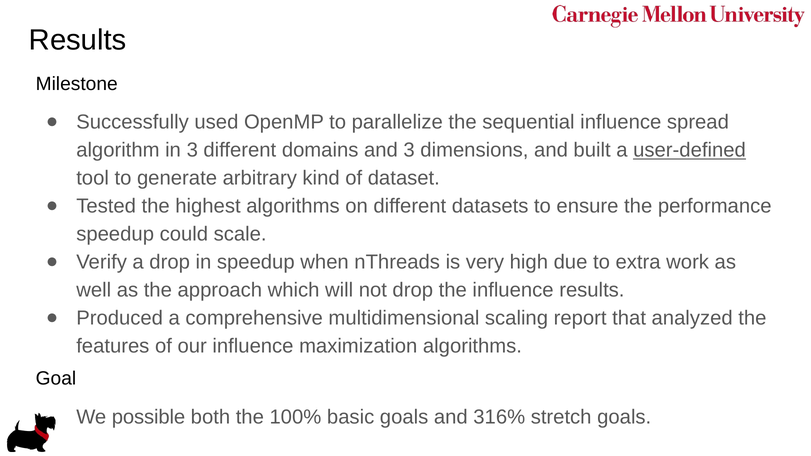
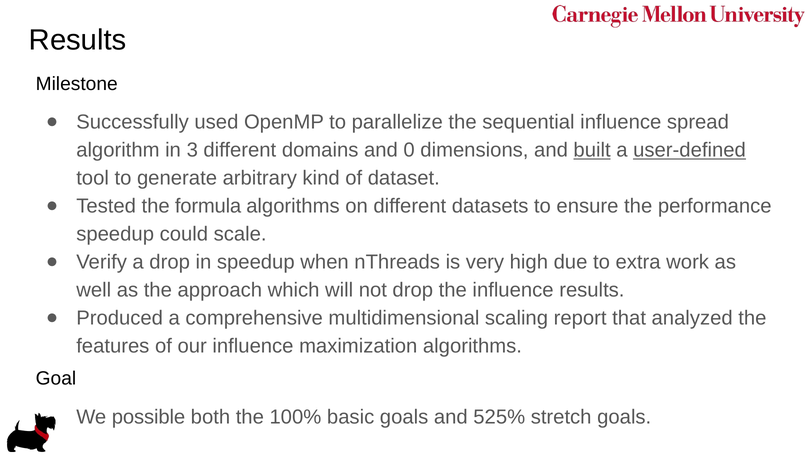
and 3: 3 -> 0
built underline: none -> present
highest: highest -> formula
316%: 316% -> 525%
